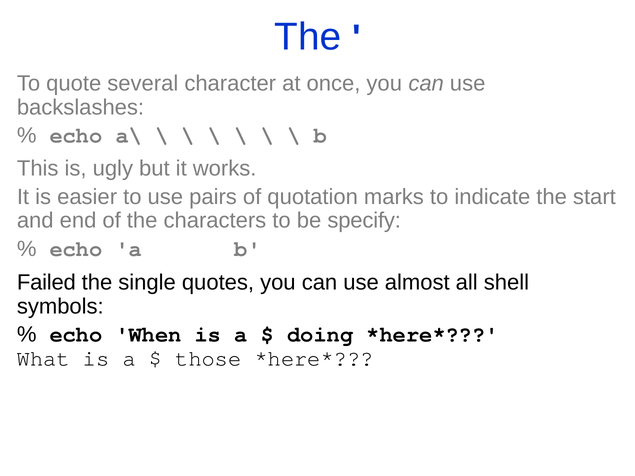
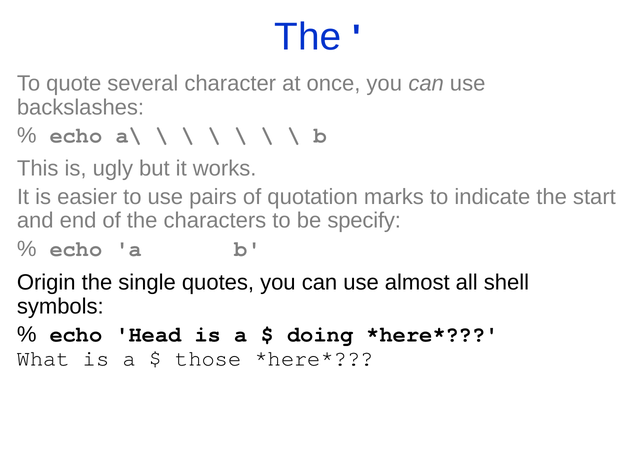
Failed: Failed -> Origin
When: When -> Head
